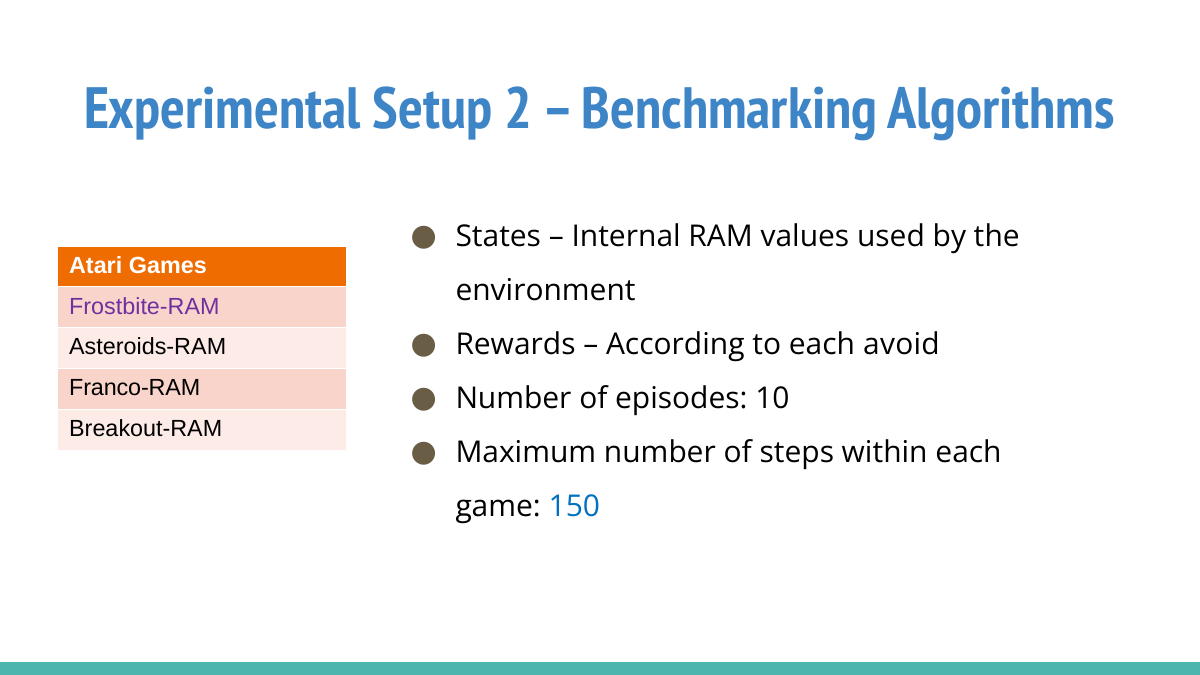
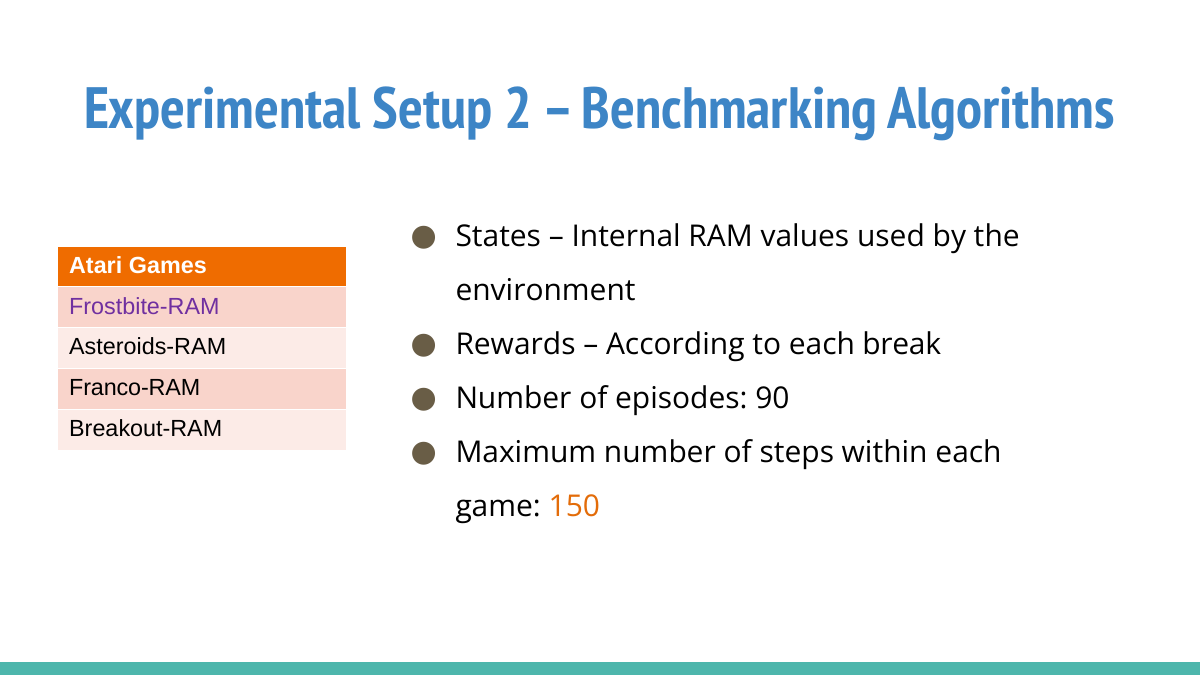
avoid: avoid -> break
10: 10 -> 90
150 colour: blue -> orange
